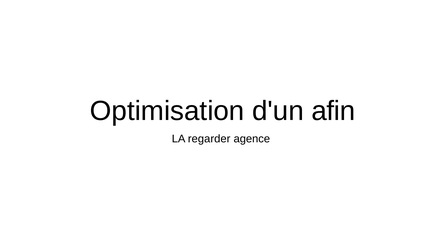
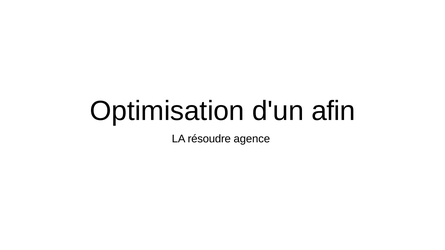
regarder: regarder -> résoudre
